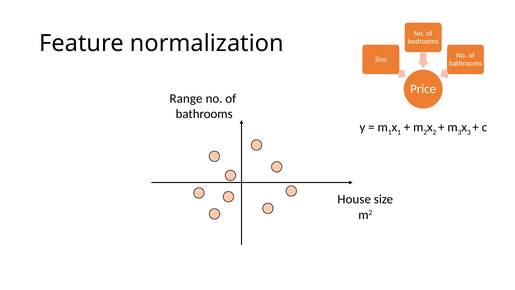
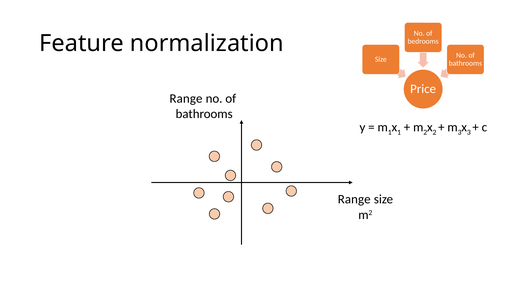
House at (354, 199): House -> Range
